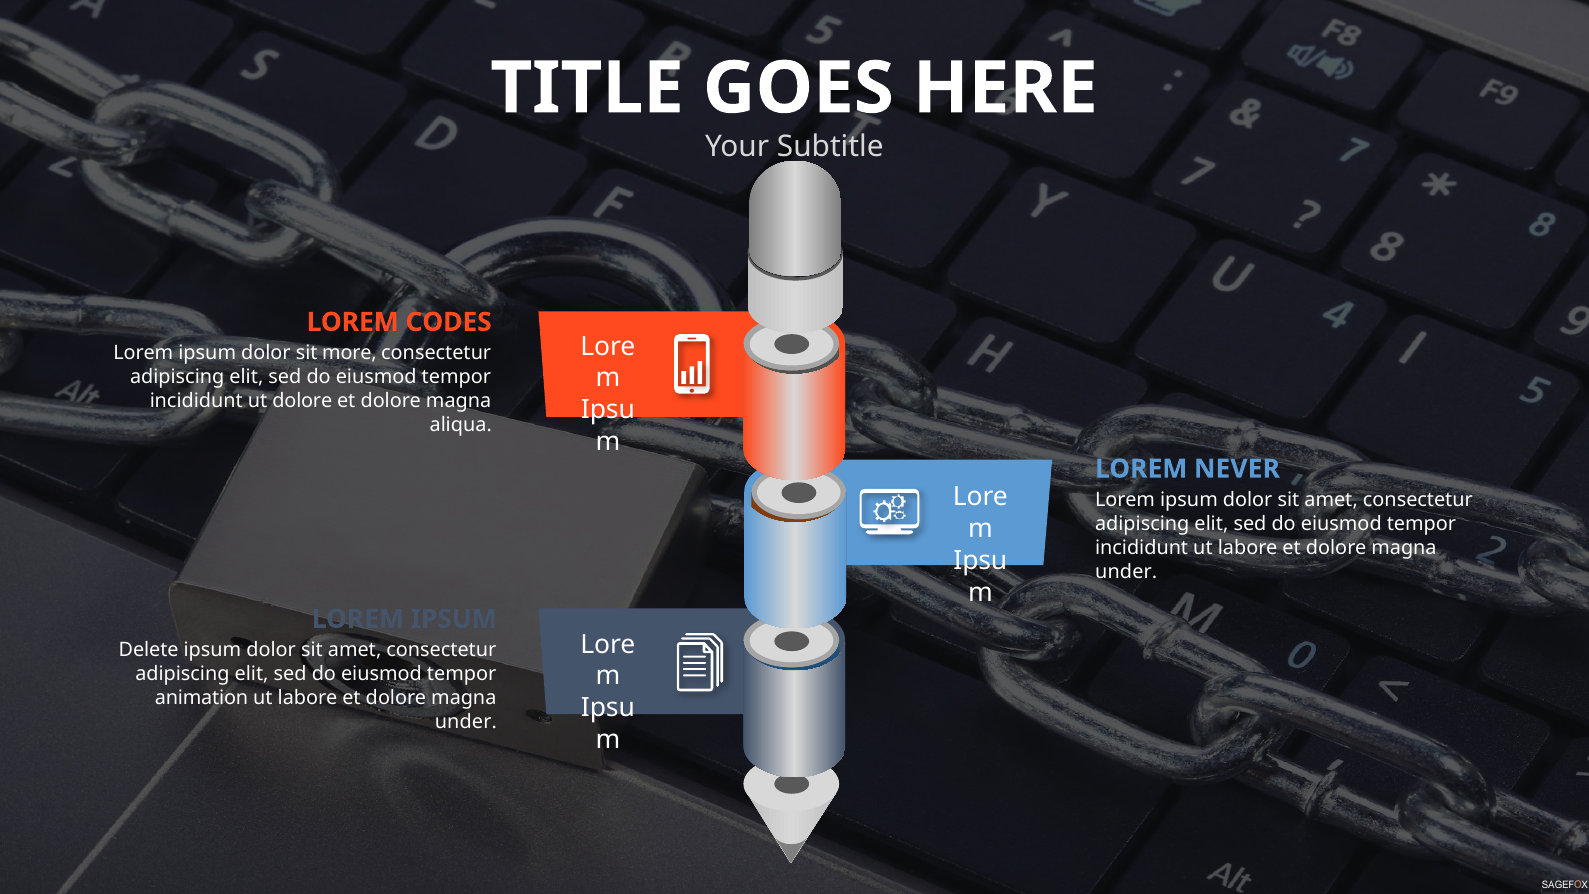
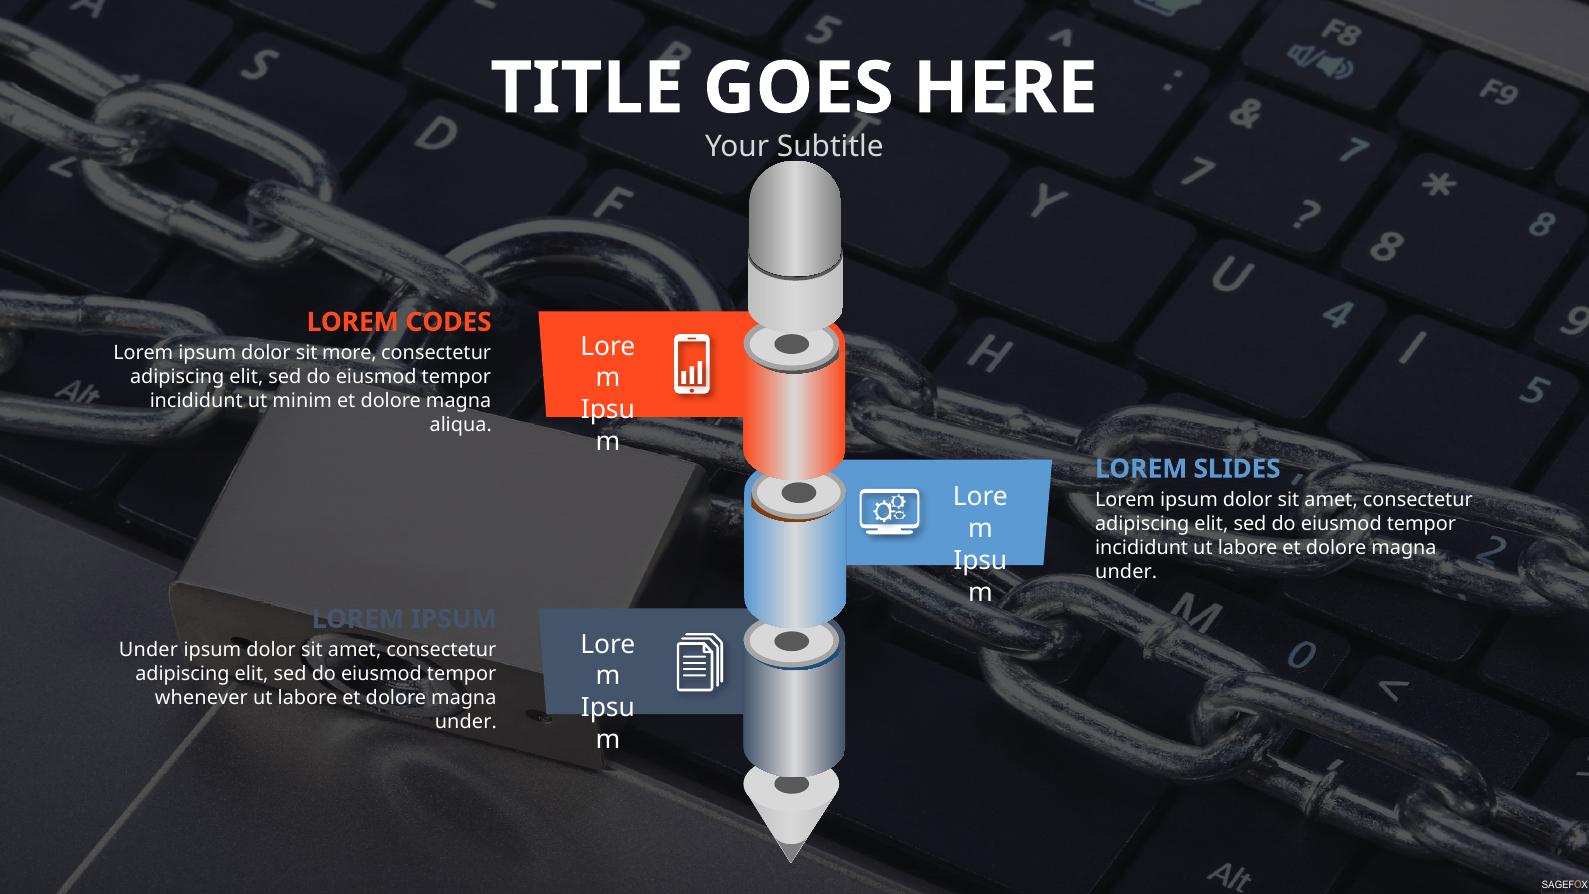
ut dolore: dolore -> minim
NEVER: NEVER -> SLIDES
Delete at (149, 650): Delete -> Under
animation: animation -> whenever
